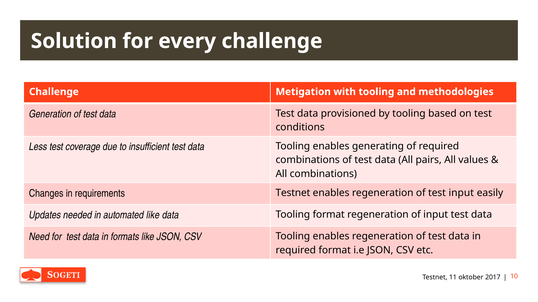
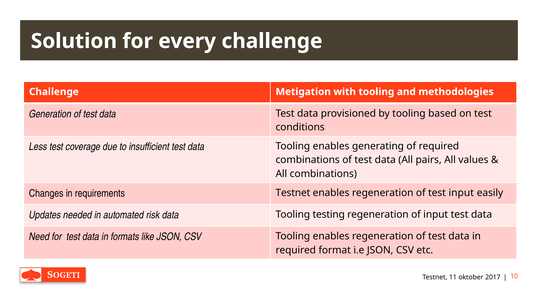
automated like: like -> risk
Tooling format: format -> testing
